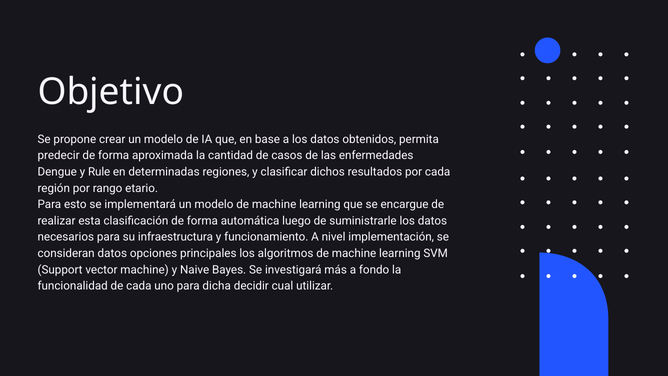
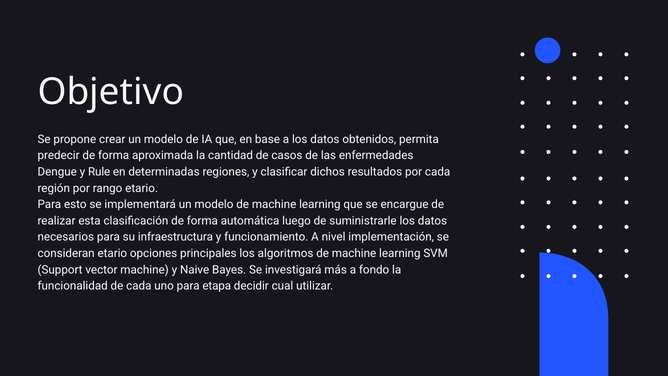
consideran datos: datos -> etario
dicha: dicha -> etapa
